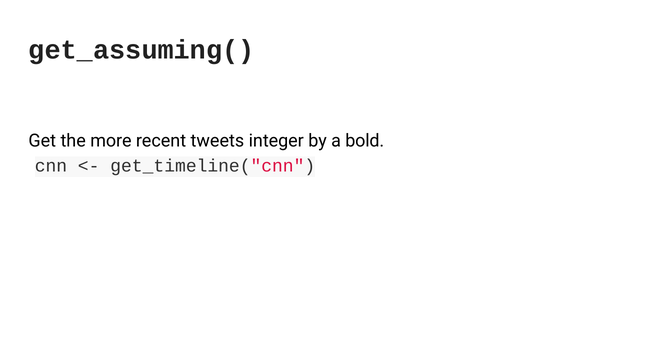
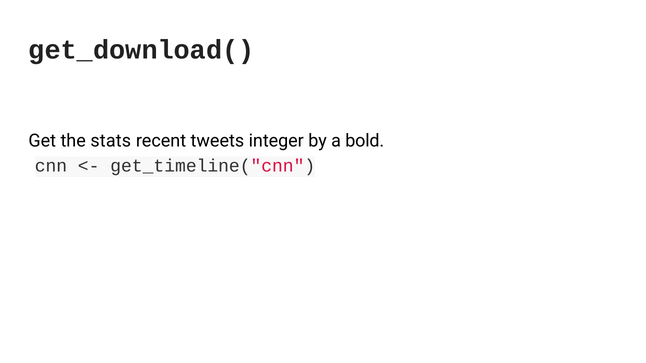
get_assuming(: get_assuming( -> get_download(
more: more -> stats
